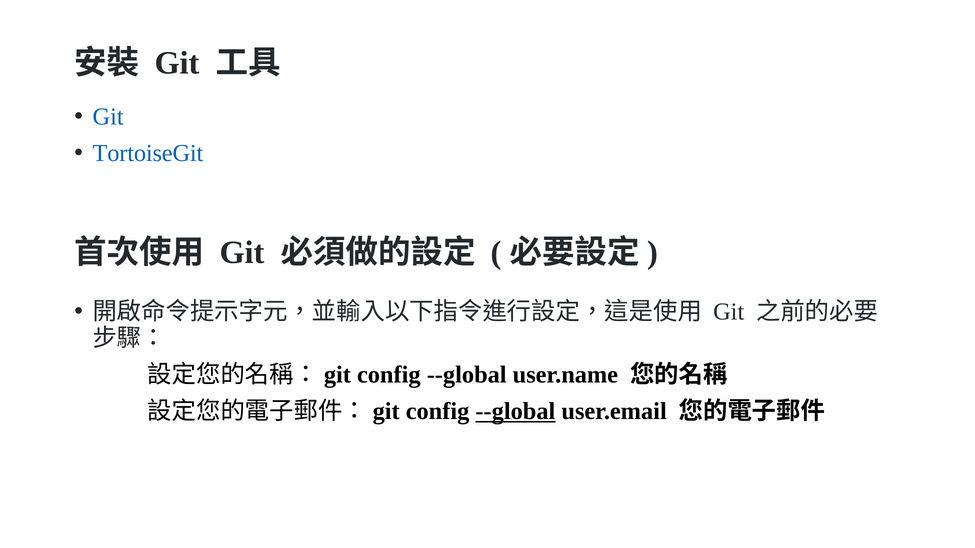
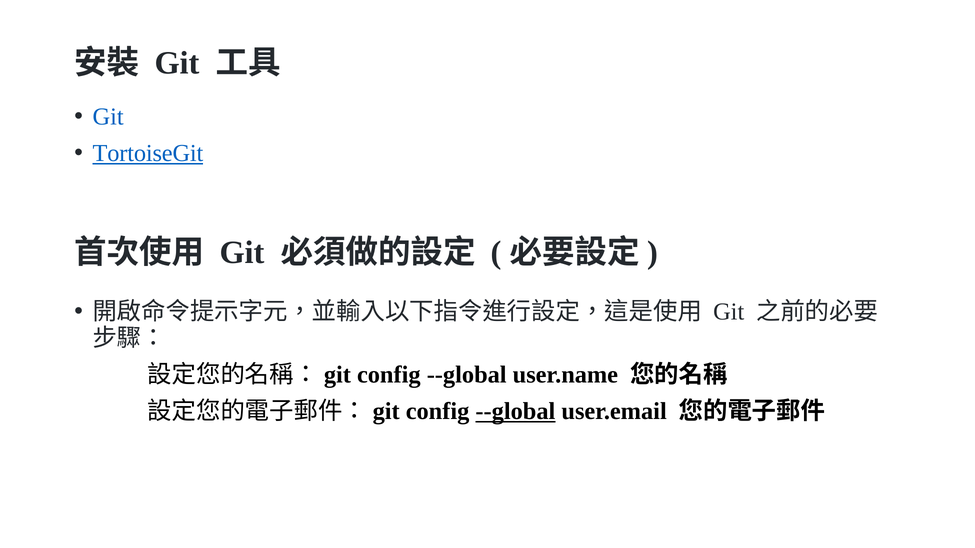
TortoiseGit underline: none -> present
